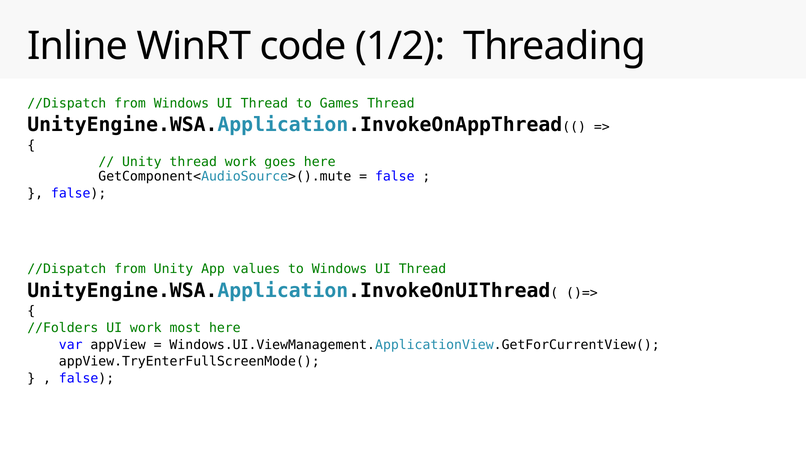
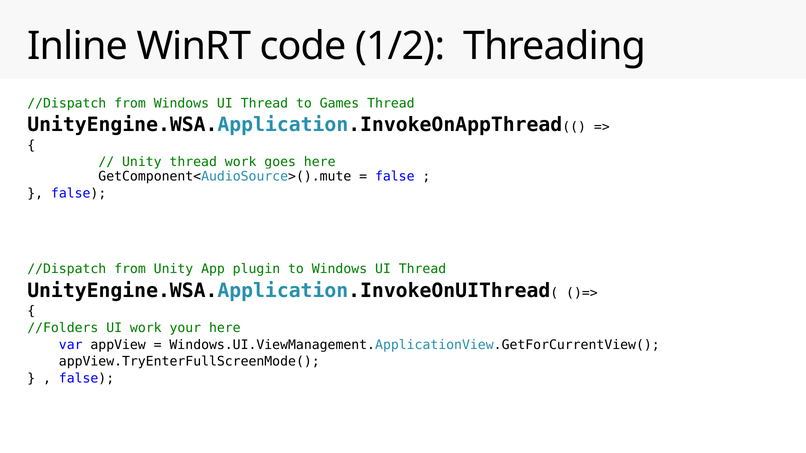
values: values -> plugin
most: most -> your
